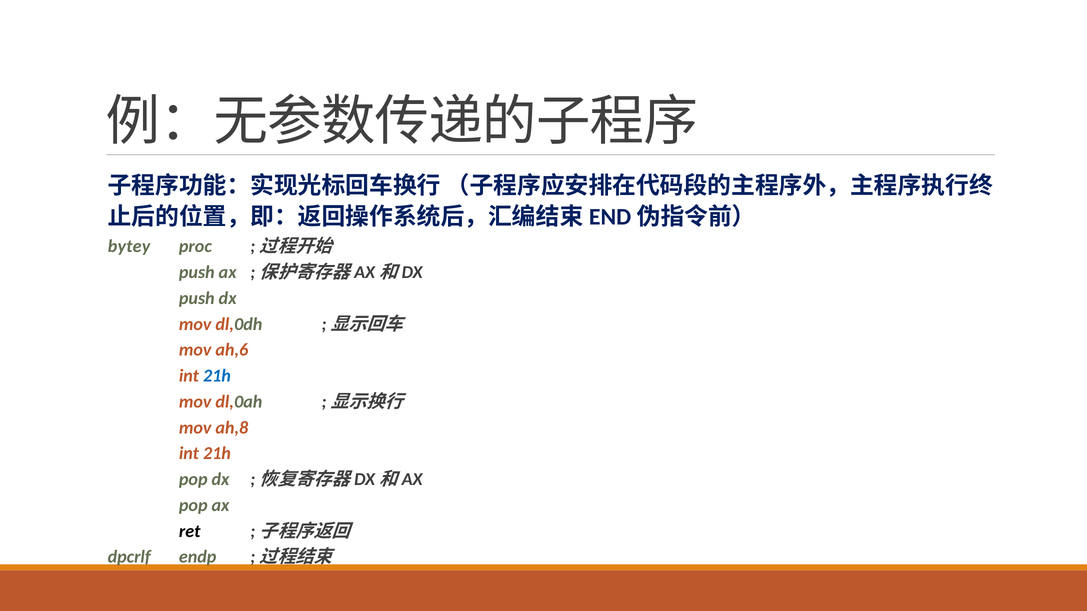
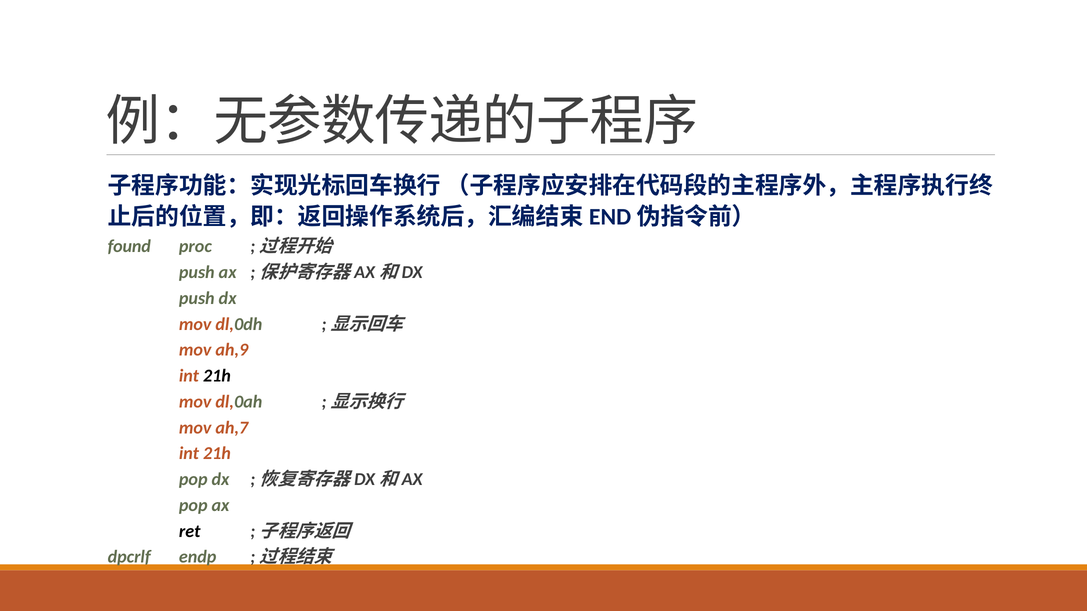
bytey: bytey -> found
ah,6: ah,6 -> ah,9
21h at (217, 376) colour: blue -> black
ah,8: ah,8 -> ah,7
